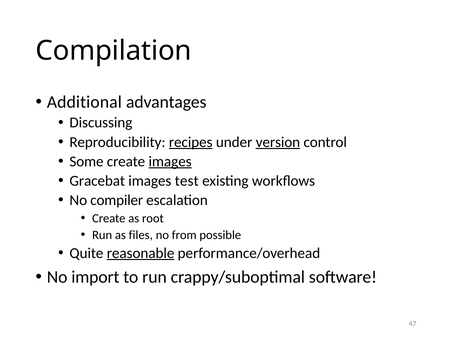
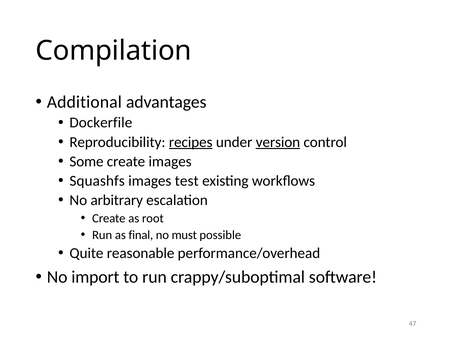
Discussing: Discussing -> Dockerfile
images at (170, 161) underline: present -> none
Gracebat: Gracebat -> Squashfs
compiler: compiler -> arbitrary
files: files -> final
from: from -> must
reasonable underline: present -> none
